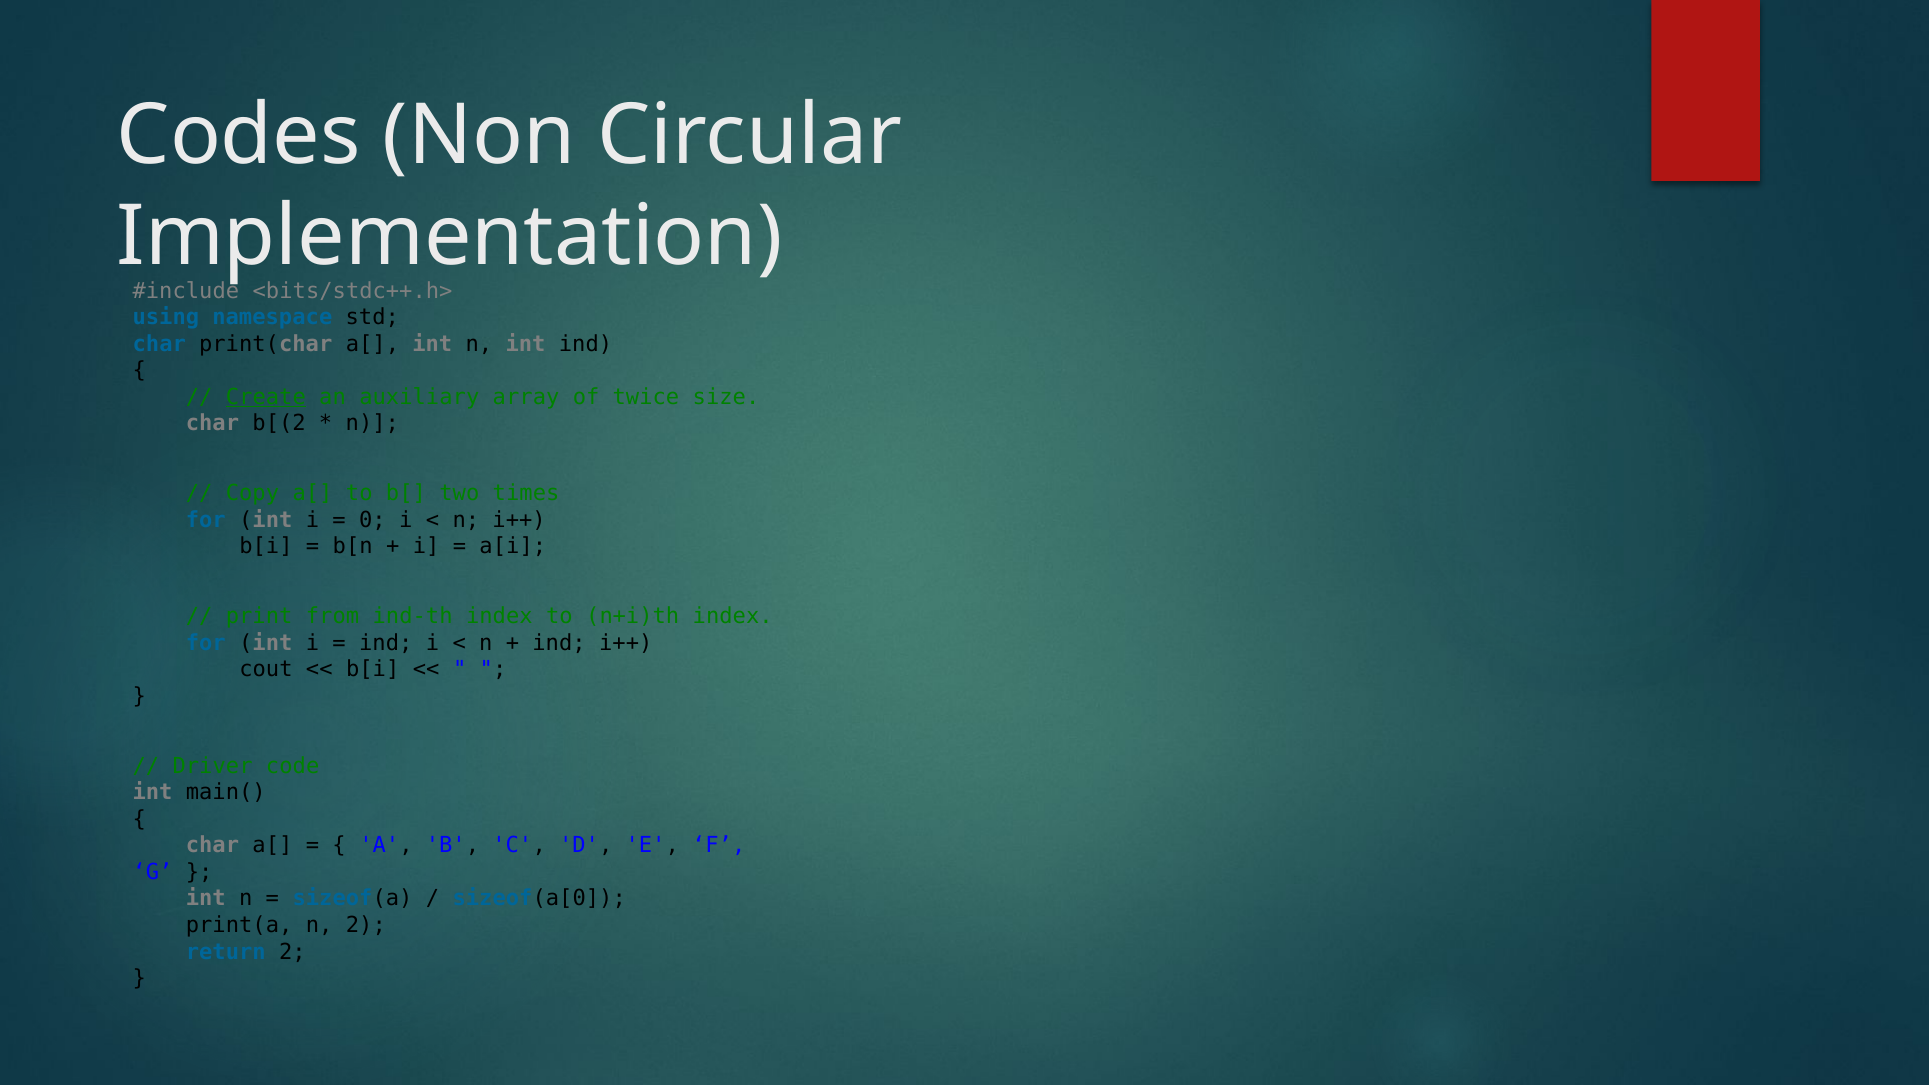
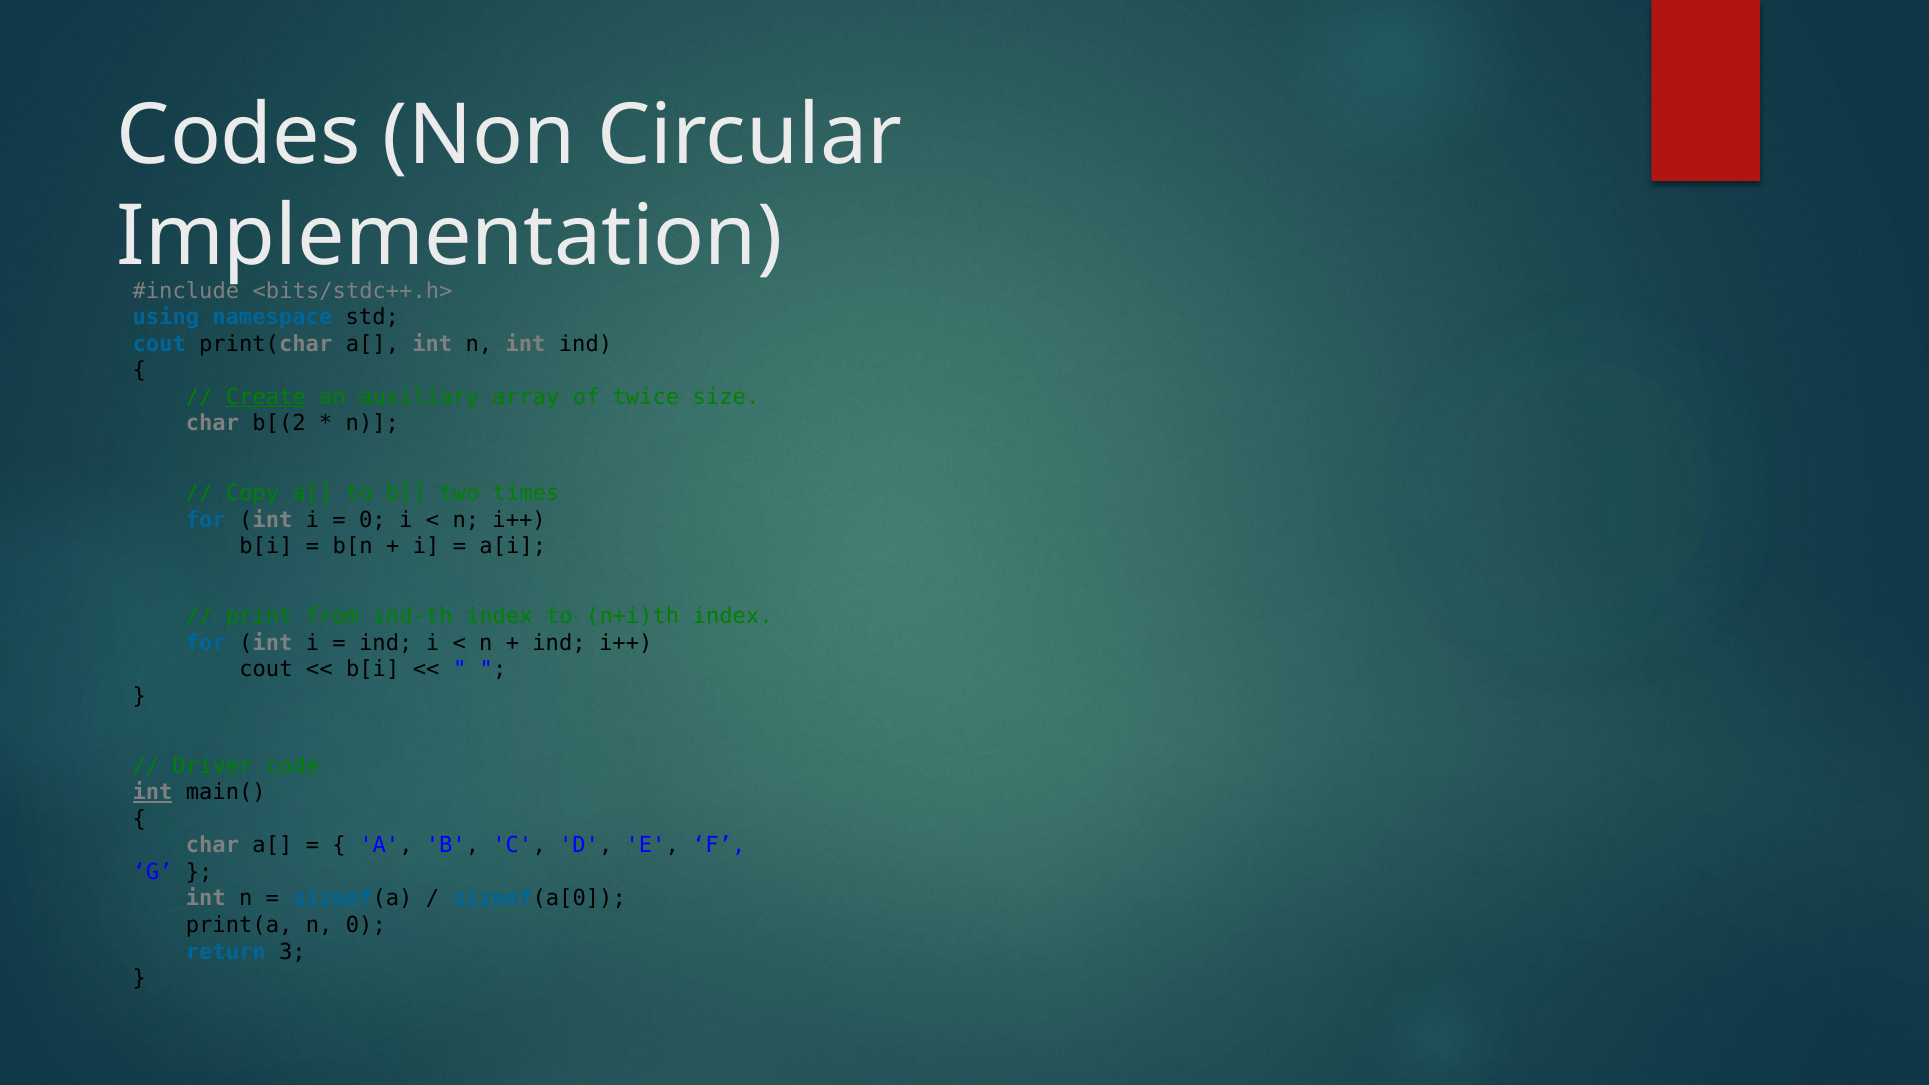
char at (159, 344): char -> cout
int at (153, 793) underline: none -> present
n 2: 2 -> 0
return 2: 2 -> 3
